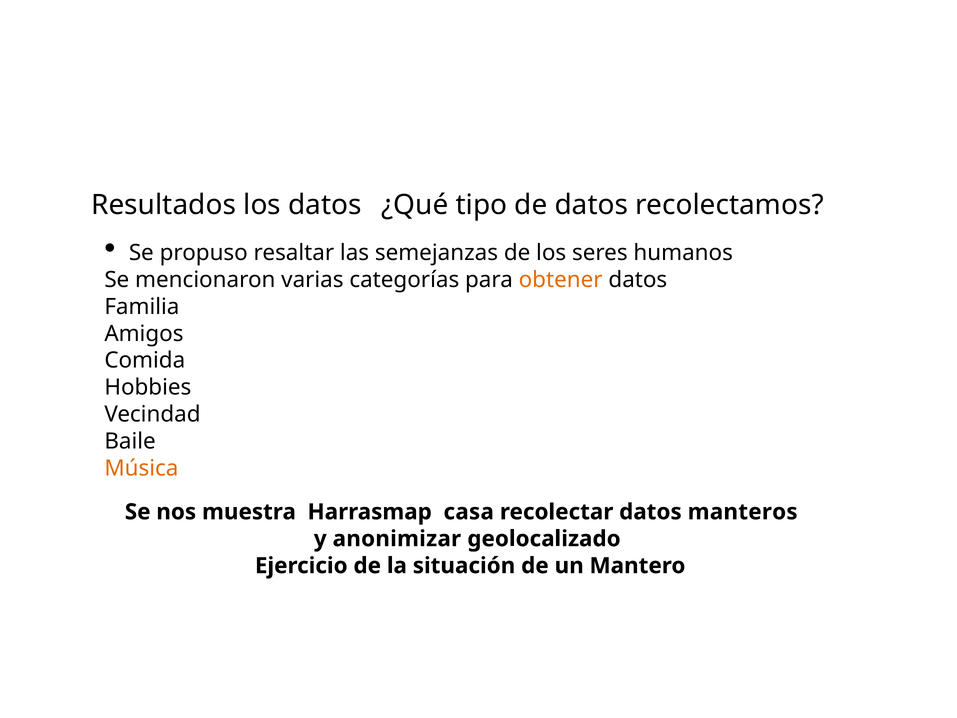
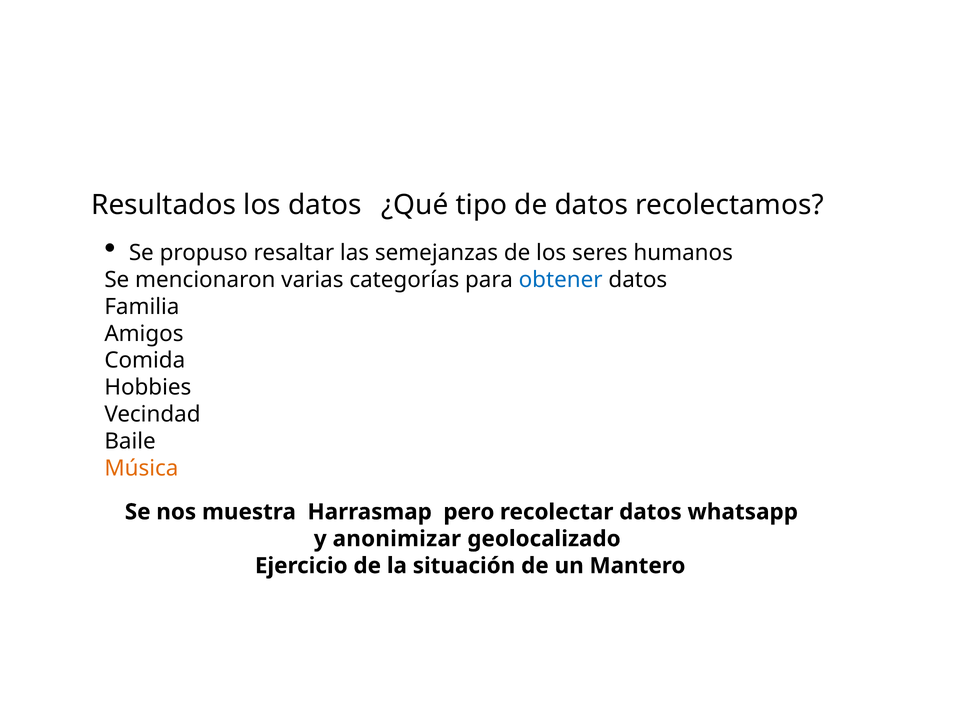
obtener colour: orange -> blue
casa: casa -> pero
manteros: manteros -> whatsapp
